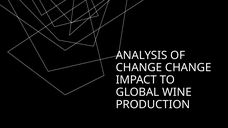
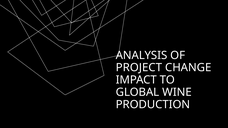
CHANGE at (139, 68): CHANGE -> PROJECT
